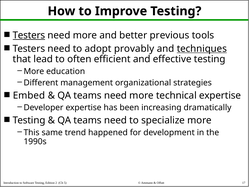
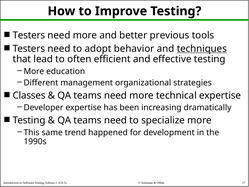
Testers at (29, 35) underline: present -> none
provably: provably -> behavior
Embed: Embed -> Classes
